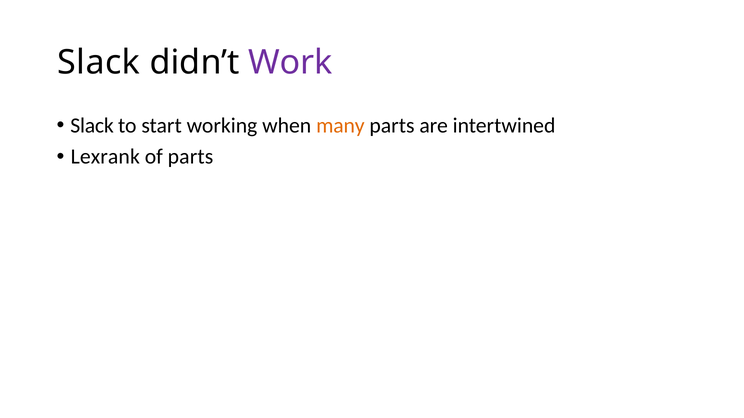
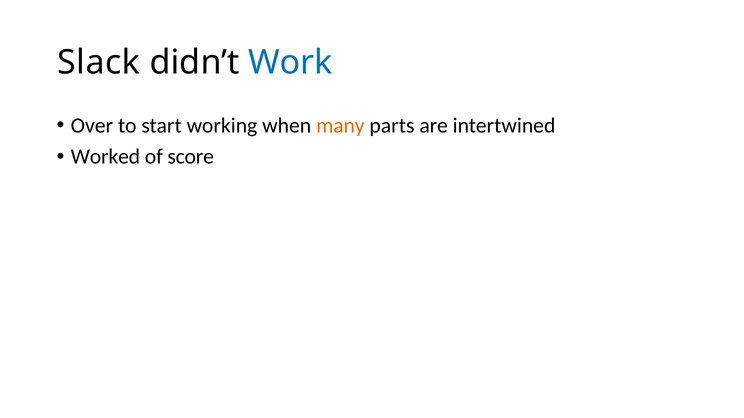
Work colour: purple -> blue
Slack at (92, 126): Slack -> Over
Lexrank: Lexrank -> Worked
of parts: parts -> score
